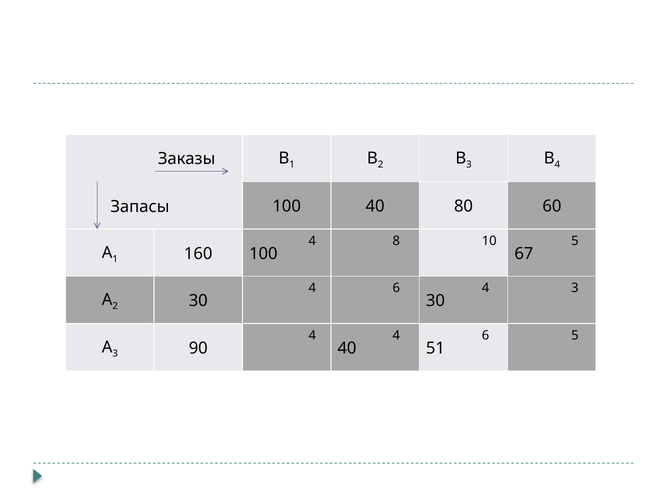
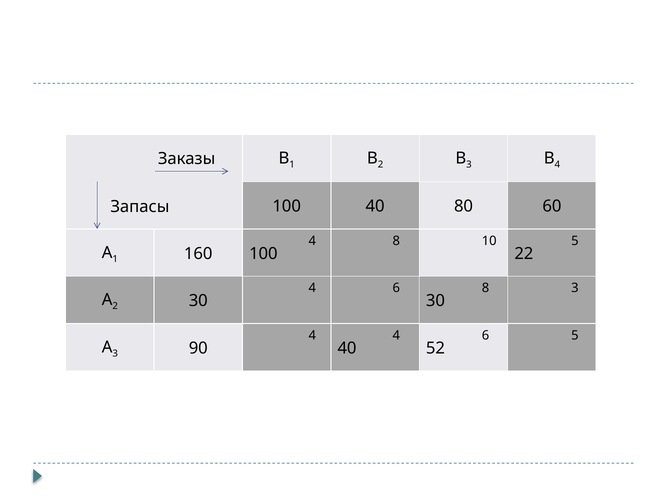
67: 67 -> 22
6 4: 4 -> 8
51: 51 -> 52
